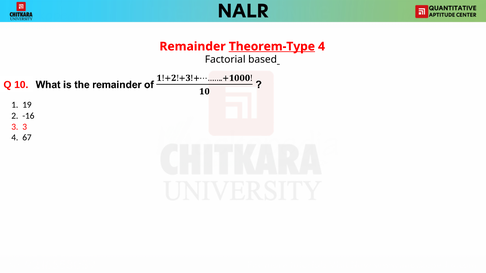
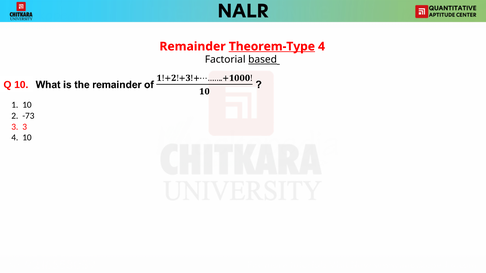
based underline: none -> present
1 19: 19 -> 10
-16: -16 -> -73
4 67: 67 -> 10
